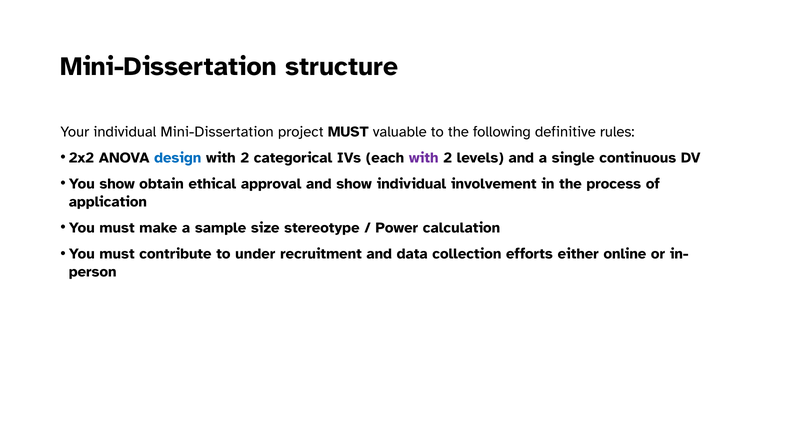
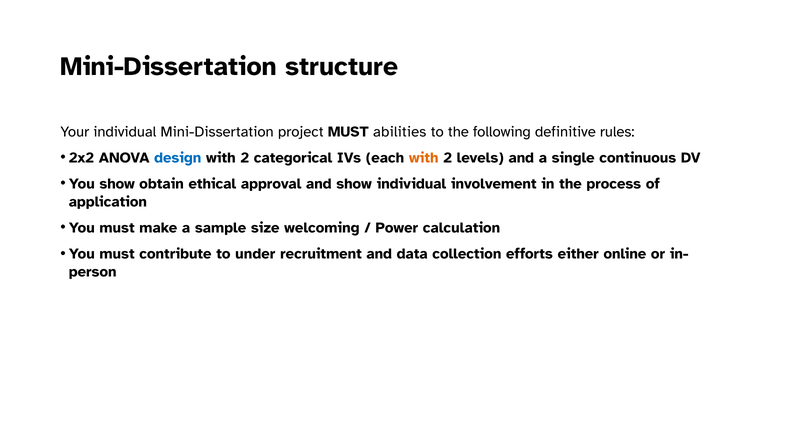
valuable: valuable -> abilities
with at (424, 158) colour: purple -> orange
stereotype: stereotype -> welcoming
